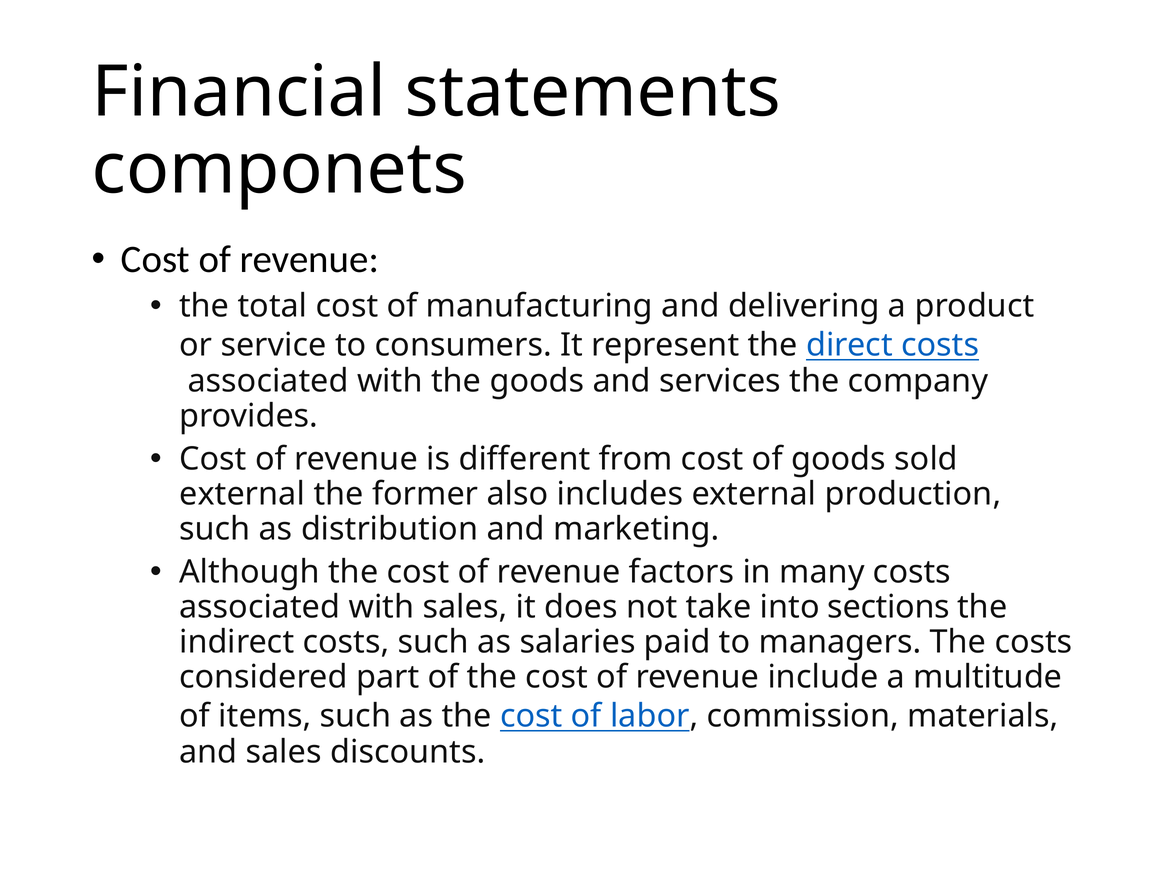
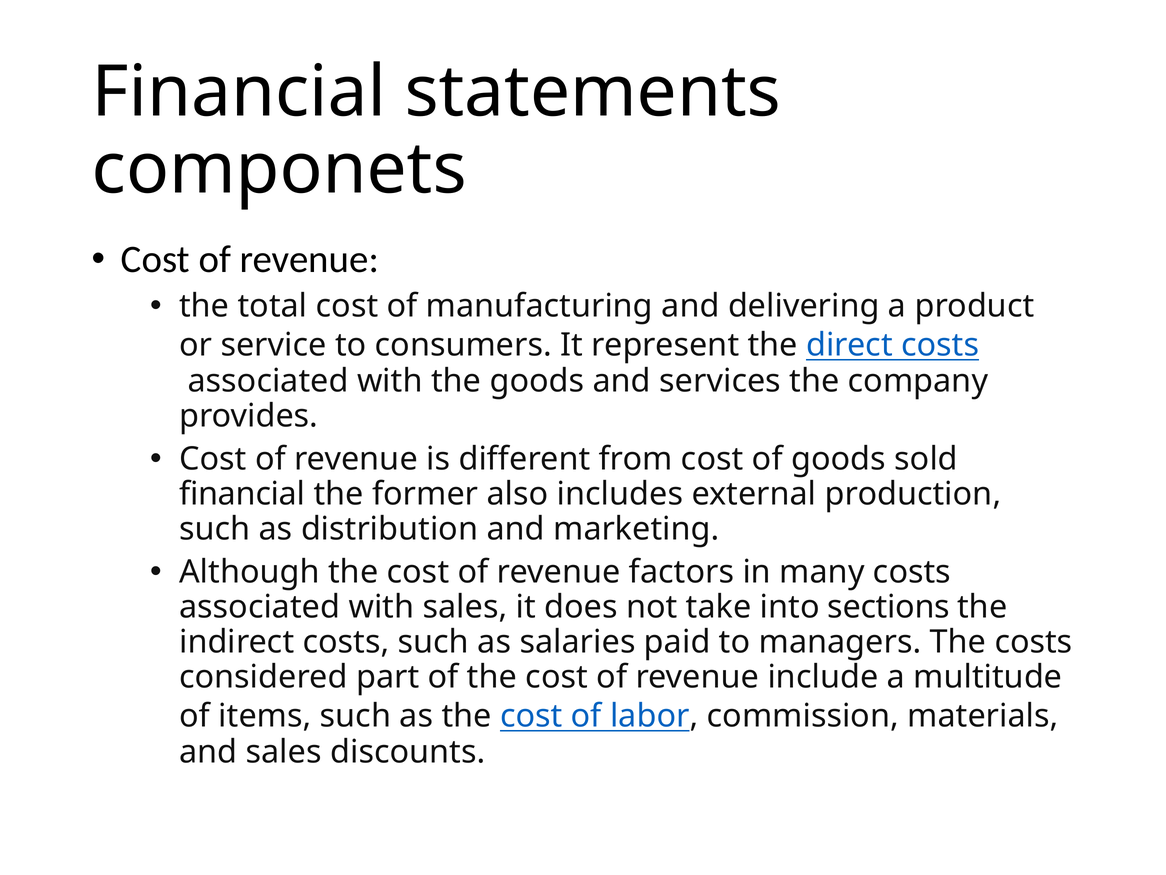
external at (242, 494): external -> financial
